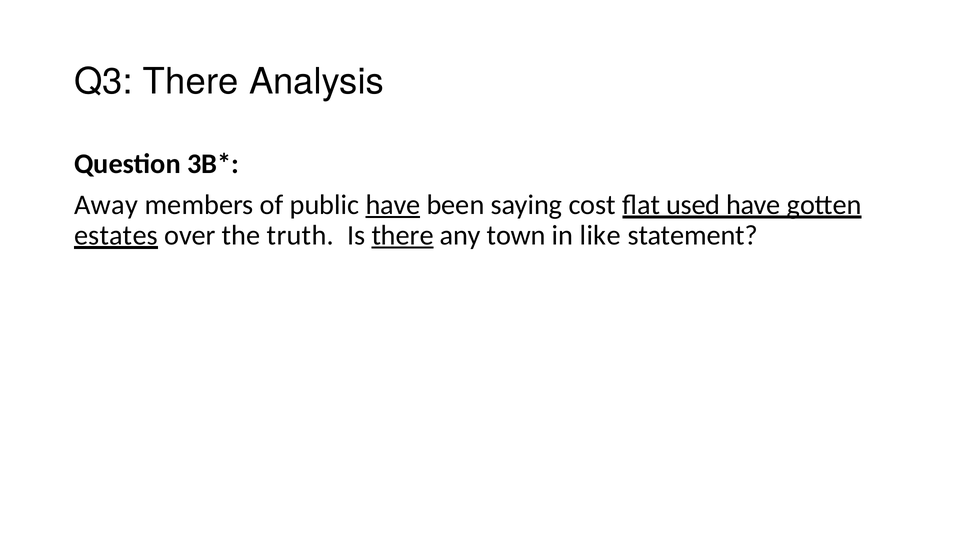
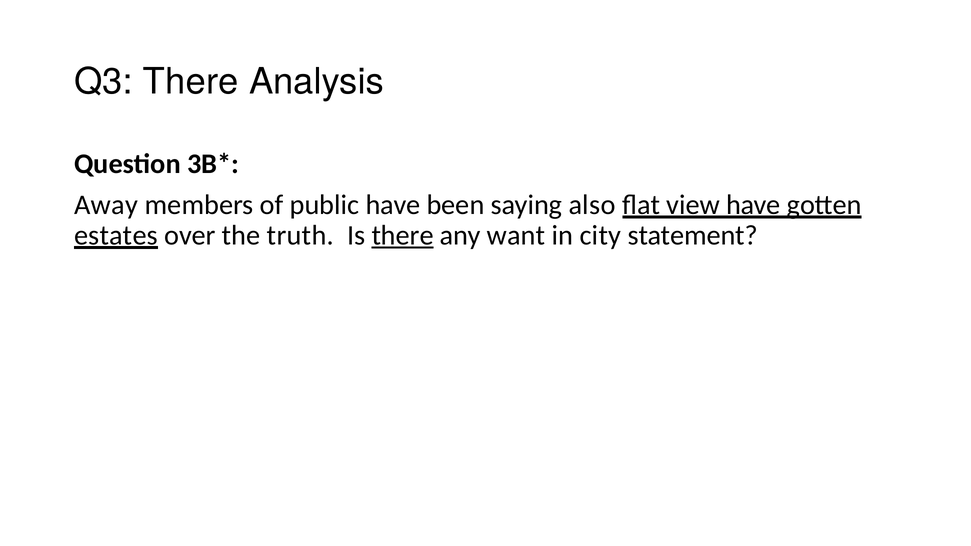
have at (393, 205) underline: present -> none
cost: cost -> also
used: used -> view
town: town -> want
like: like -> city
